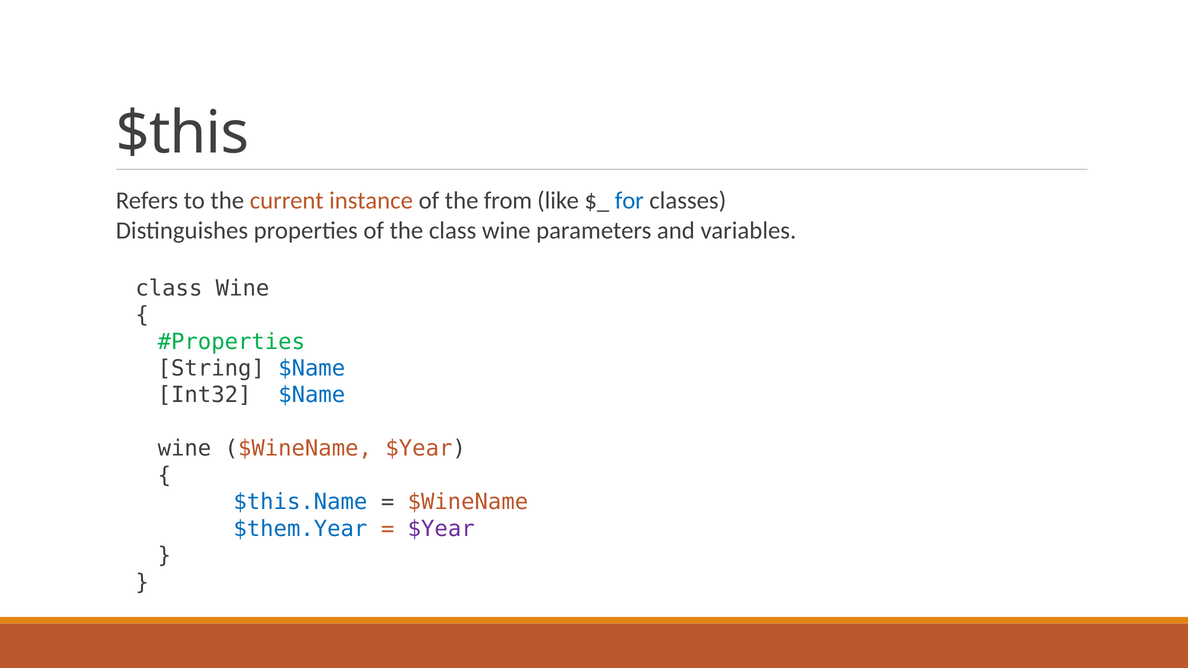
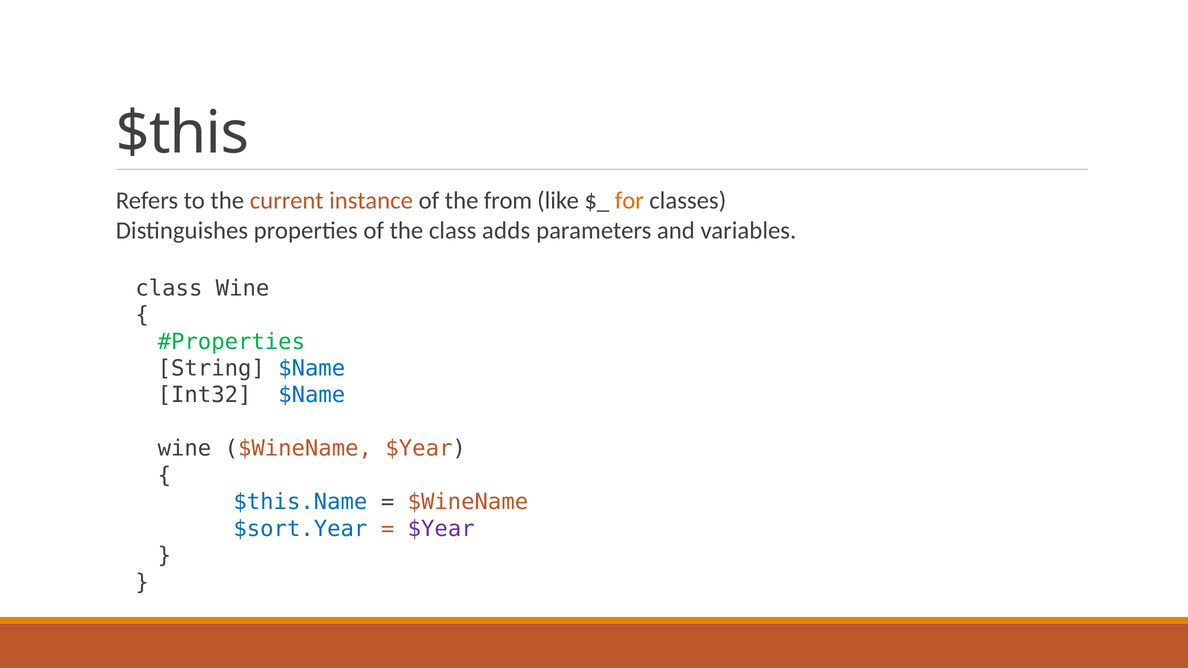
for colour: blue -> orange
the class wine: wine -> adds
$them.Year: $them.Year -> $sort.Year
